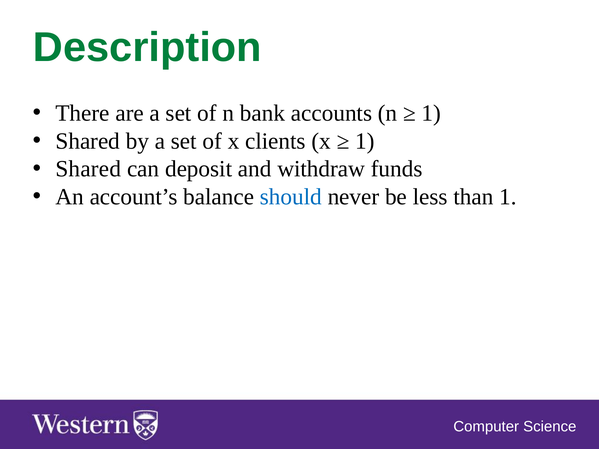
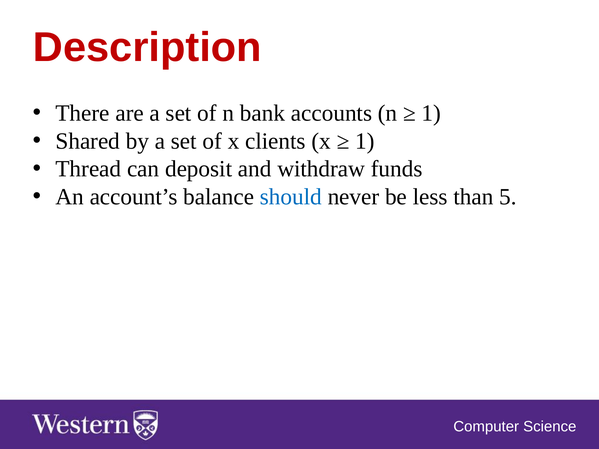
Description colour: green -> red
Shared at (88, 169): Shared -> Thread
than 1: 1 -> 5
